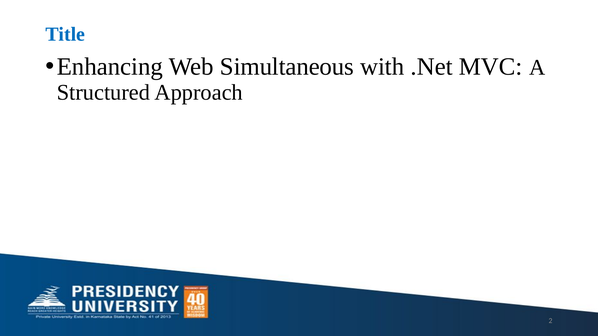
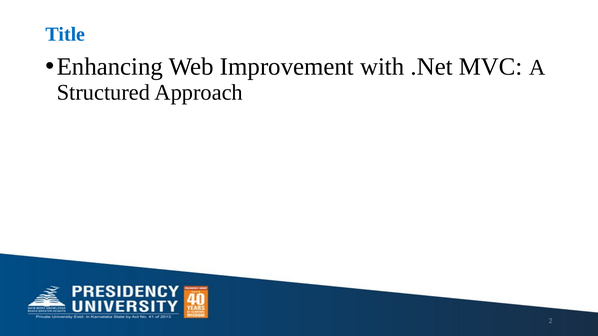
Simultaneous: Simultaneous -> Improvement
